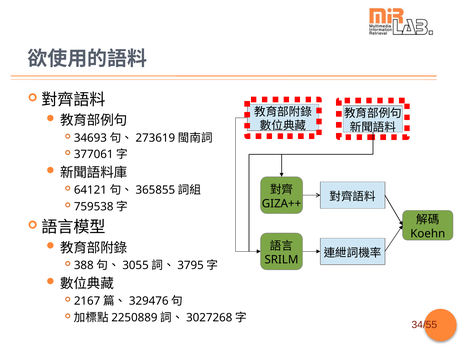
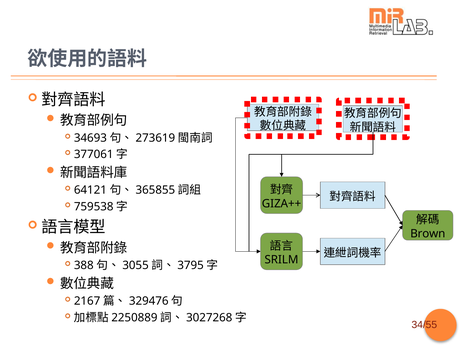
Koehn: Koehn -> Brown
